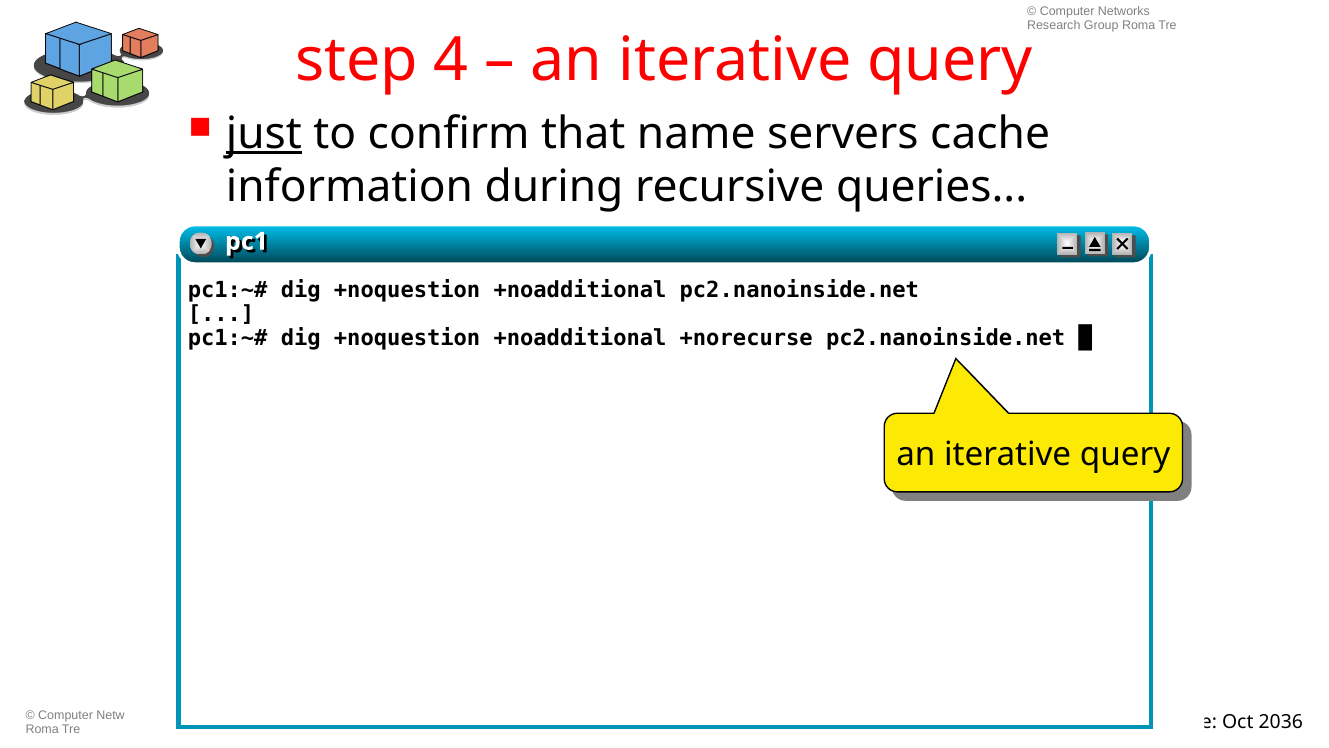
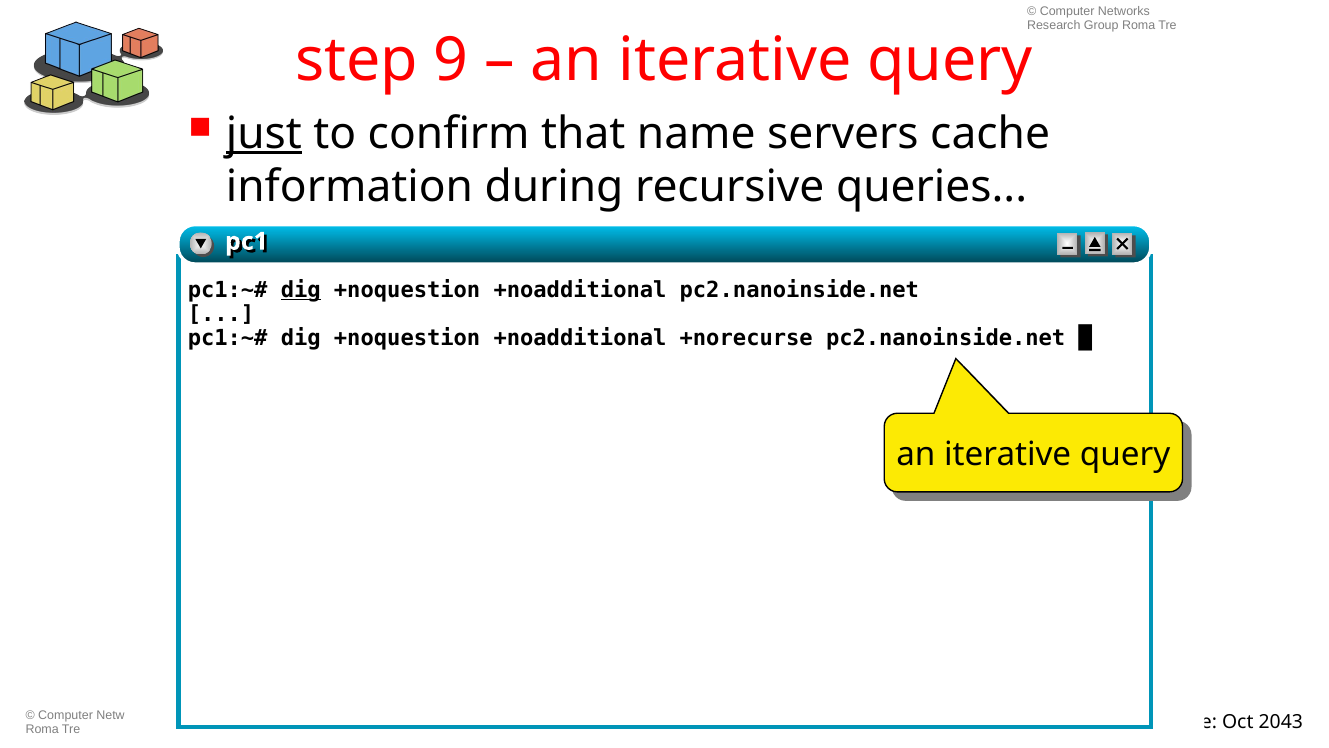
4: 4 -> 9
dig at (301, 290) underline: none -> present
2036: 2036 -> 2043
